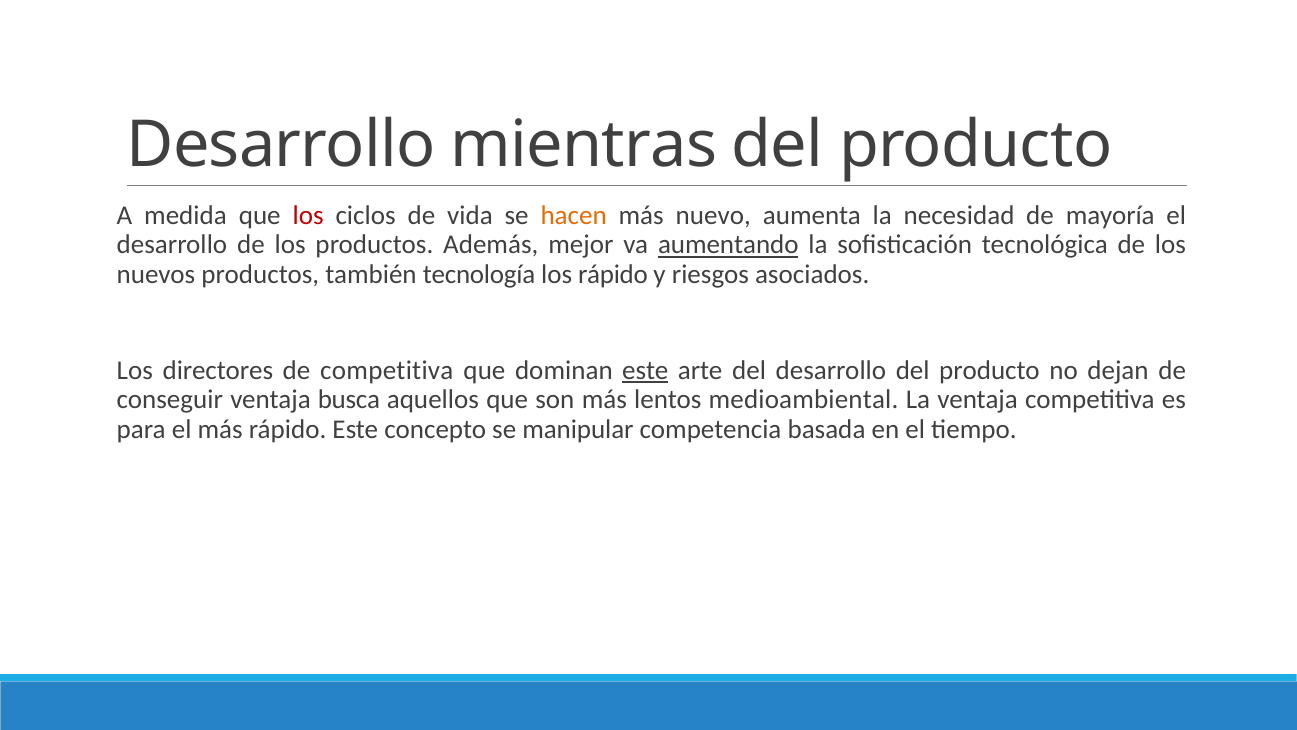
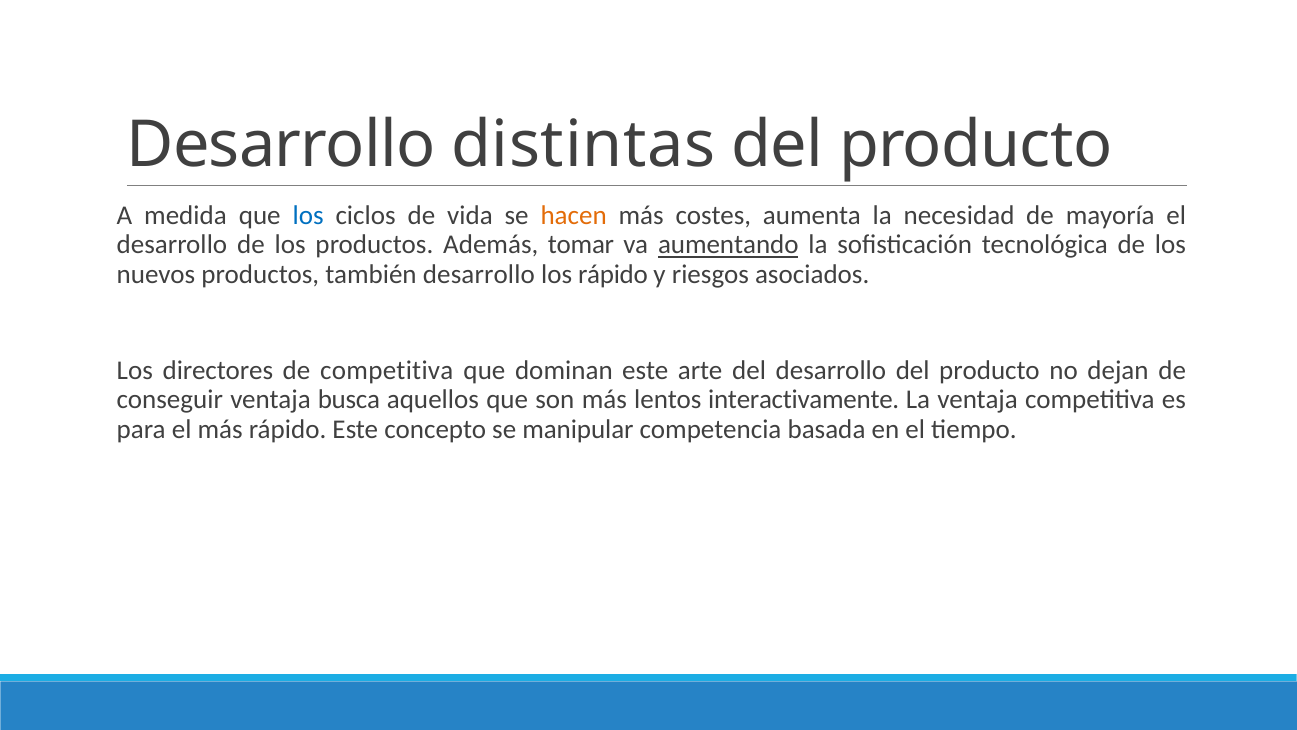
mientras: mientras -> distintas
los at (308, 216) colour: red -> blue
nuevo: nuevo -> costes
mejor: mejor -> tomar
también tecnología: tecnología -> desarrollo
este at (645, 370) underline: present -> none
medioambiental: medioambiental -> interactivamente
